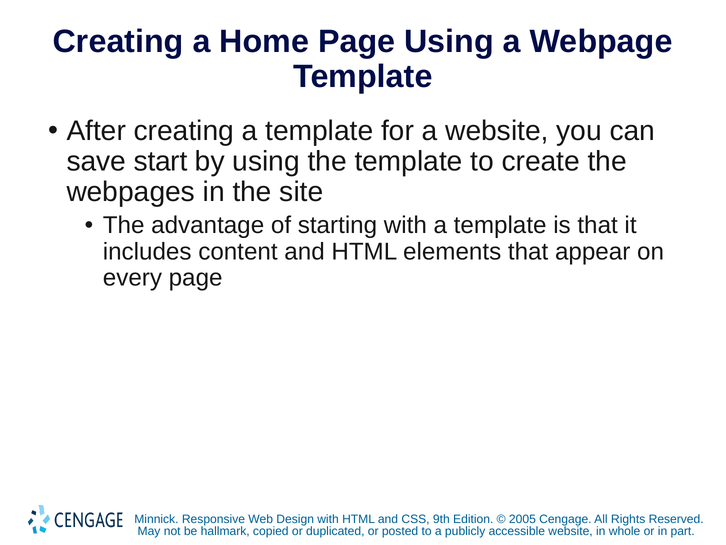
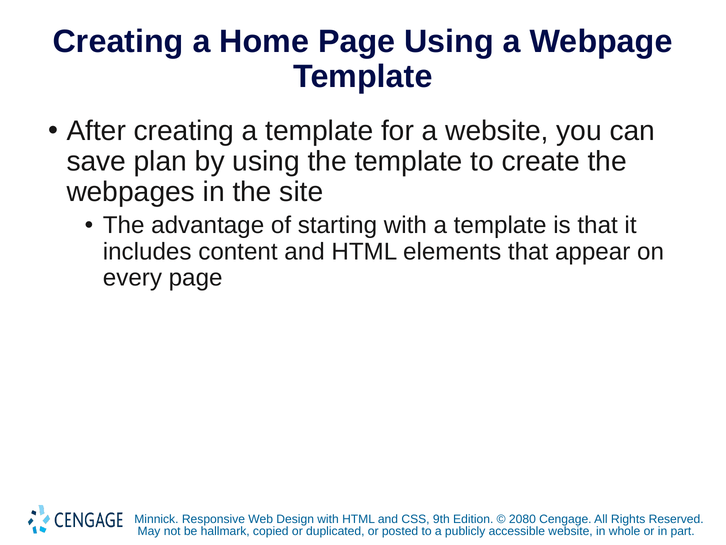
start: start -> plan
2005: 2005 -> 2080
